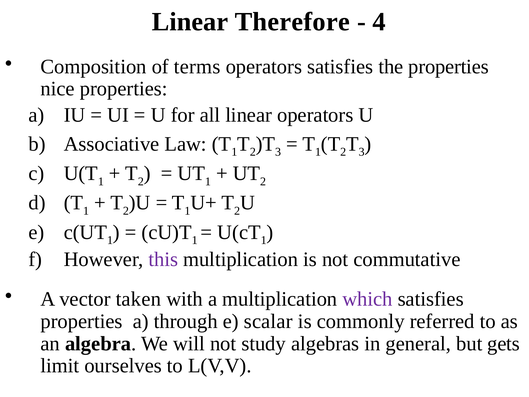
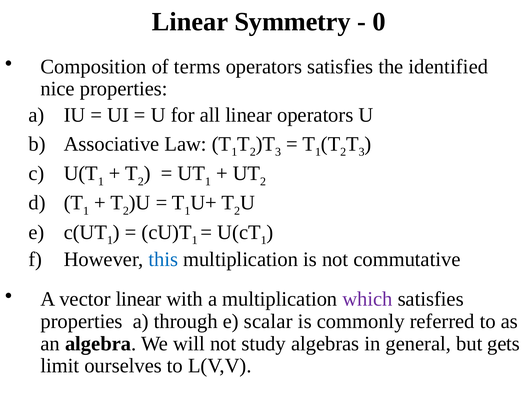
Therefore: Therefore -> Symmetry
4: 4 -> 0
the properties: properties -> identified
this colour: purple -> blue
vector taken: taken -> linear
